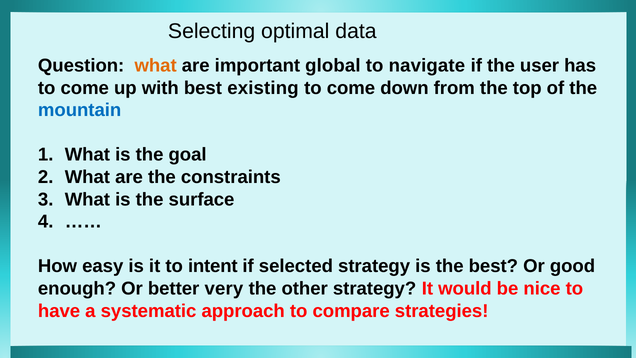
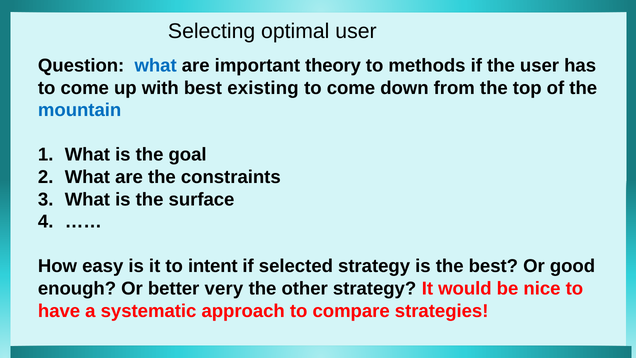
optimal data: data -> user
what at (156, 66) colour: orange -> blue
global: global -> theory
navigate: navigate -> methods
